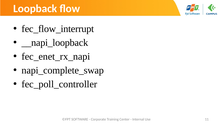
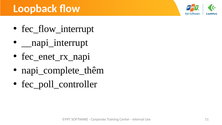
__napi_loopback: __napi_loopback -> __napi_interrupt
napi_complete_swap: napi_complete_swap -> napi_complete_thêm
